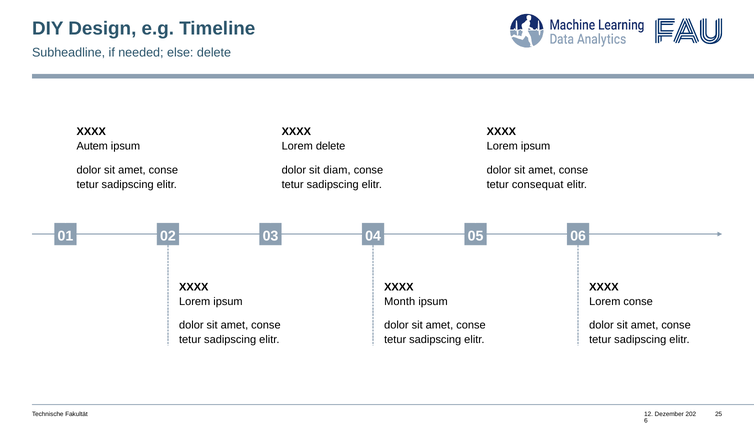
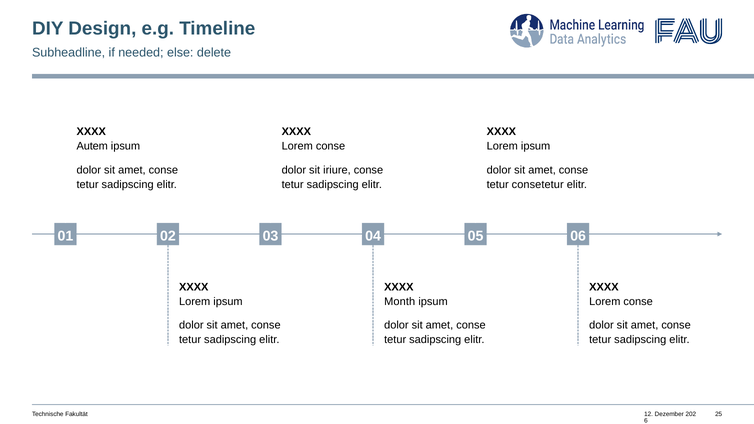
delete at (331, 146): delete -> conse
diam: diam -> iriure
consequat: consequat -> consetetur
